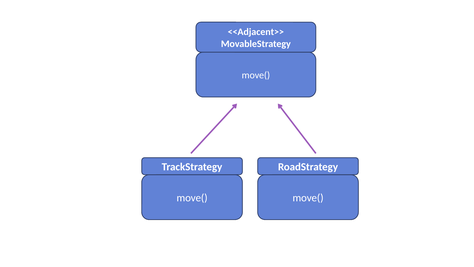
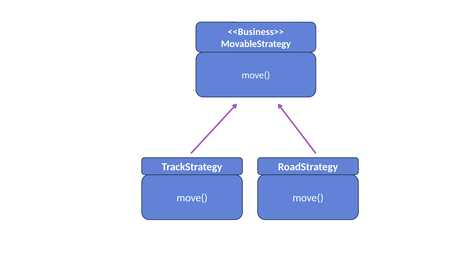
<<Adjacent>>: <<Adjacent>> -> <<Business>>
